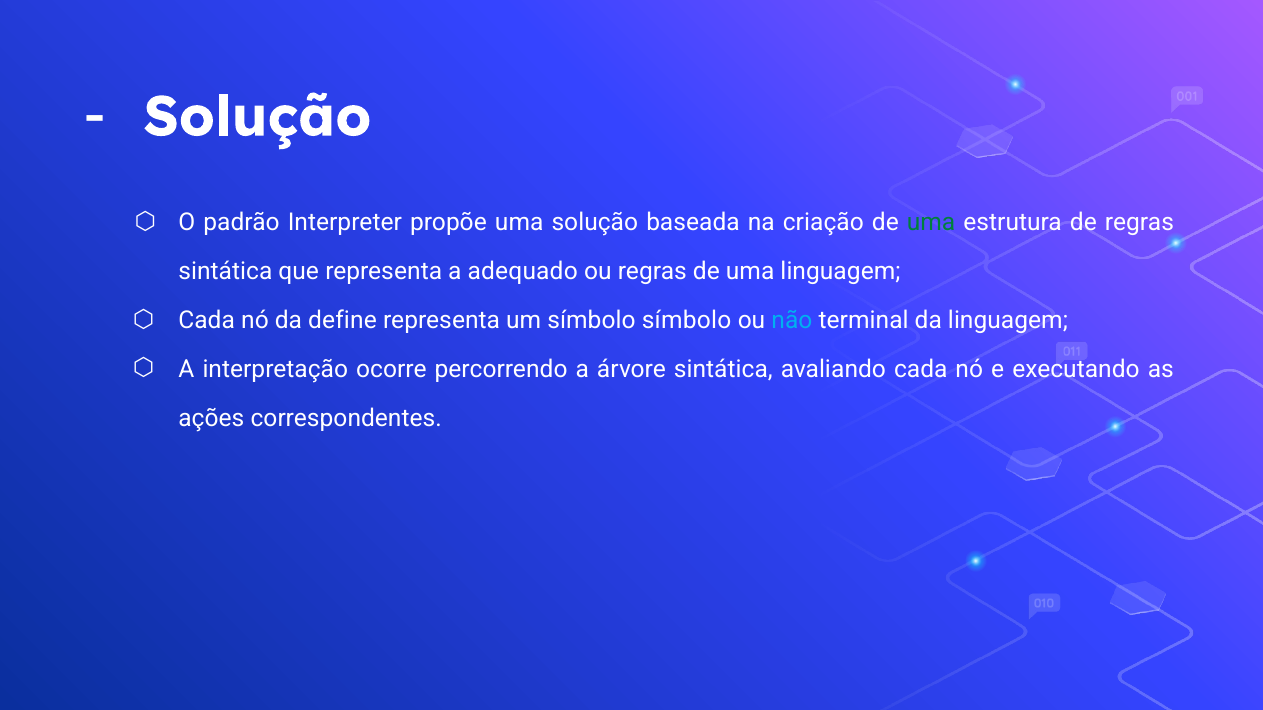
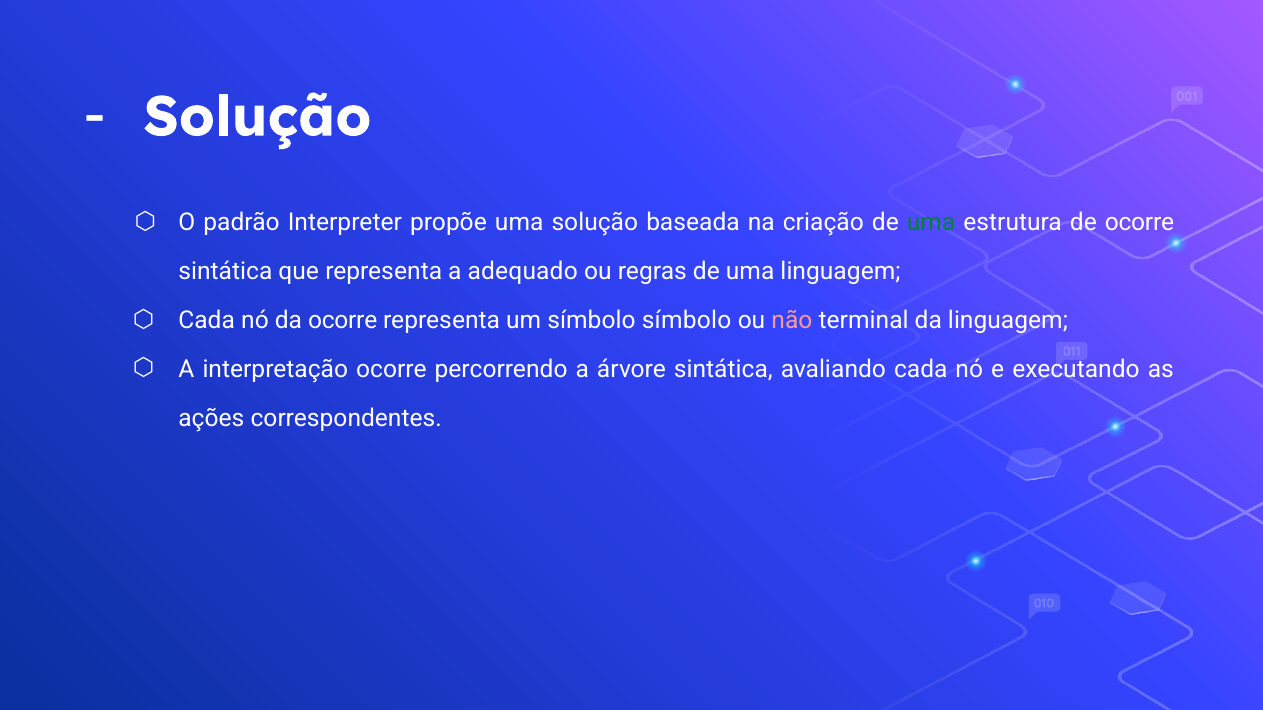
de regras: regras -> ocorre
da define: define -> ocorre
não colour: light blue -> pink
